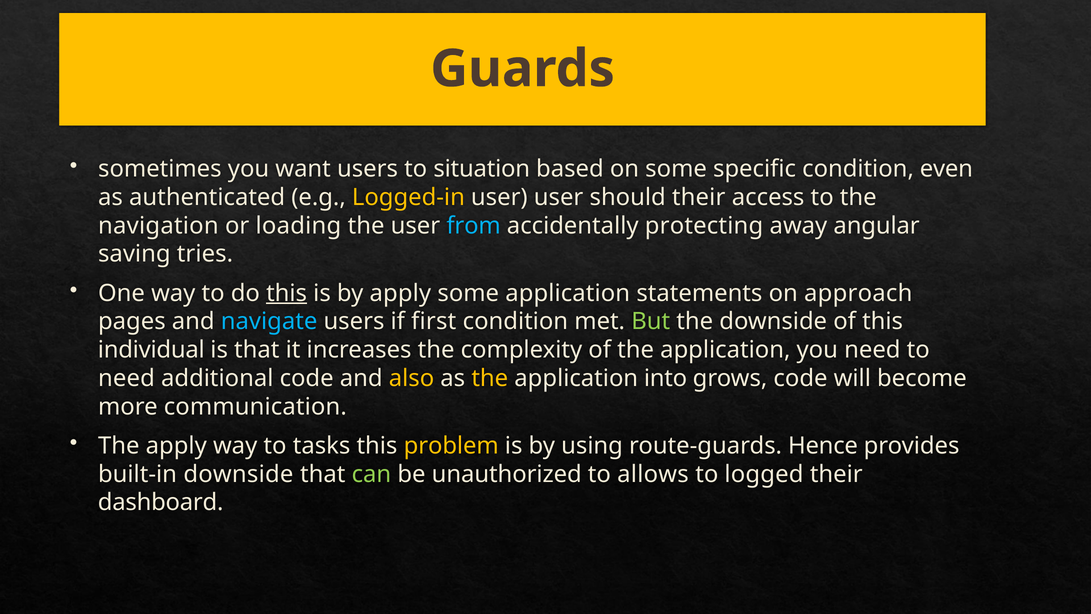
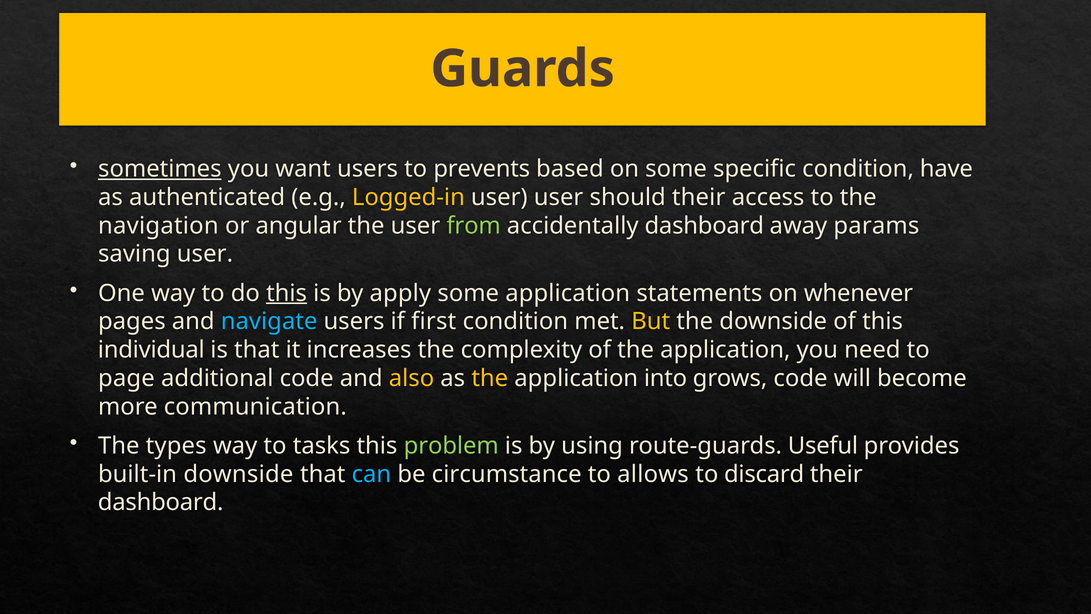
sometimes underline: none -> present
situation: situation -> prevents
even: even -> have
loading: loading -> angular
from colour: light blue -> light green
accidentally protecting: protecting -> dashboard
angular: angular -> params
saving tries: tries -> user
approach: approach -> whenever
But colour: light green -> yellow
need at (126, 378): need -> page
The apply: apply -> types
problem colour: yellow -> light green
Hence: Hence -> Useful
can colour: light green -> light blue
unauthorized: unauthorized -> circumstance
logged: logged -> discard
